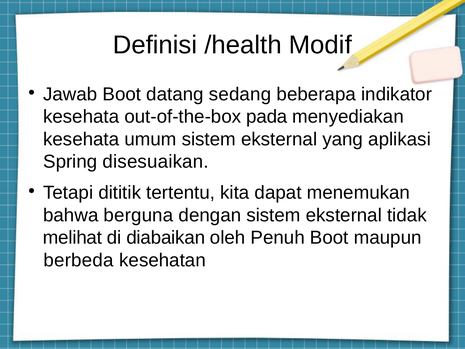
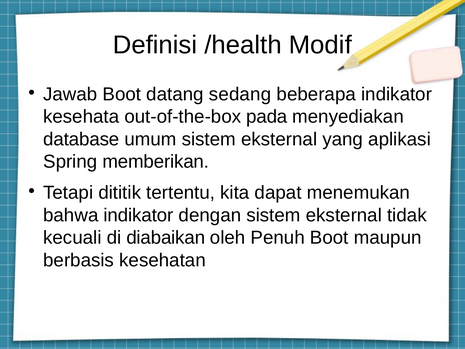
kesehata at (81, 139): kesehata -> database
disesuaikan: disesuaikan -> memberikan
bahwa berguna: berguna -> indikator
melihat: melihat -> kecuali
berbeda: berbeda -> berbasis
